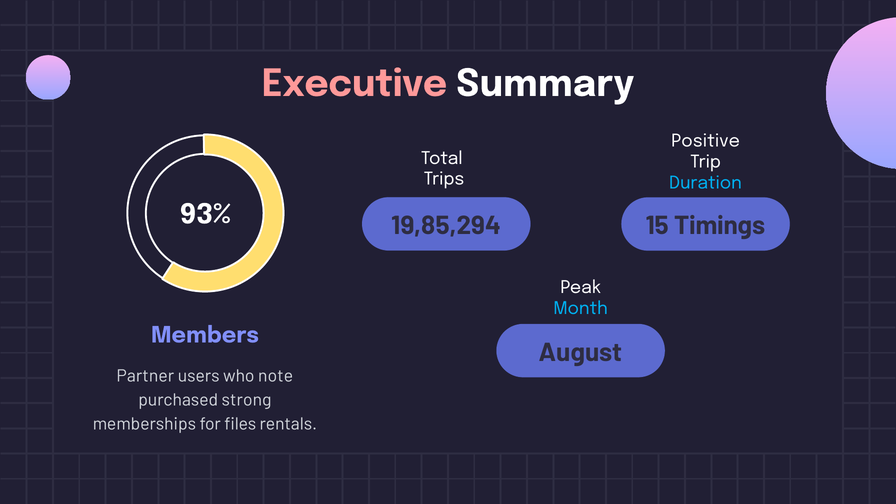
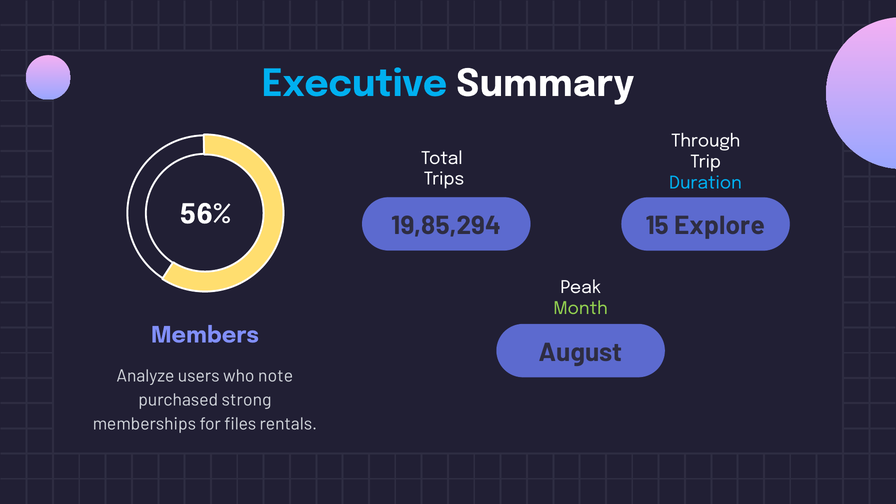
Executive colour: pink -> light blue
Positive: Positive -> Through
93%: 93% -> 56%
Timings: Timings -> Explore
Month colour: light blue -> light green
Partner: Partner -> Analyze
